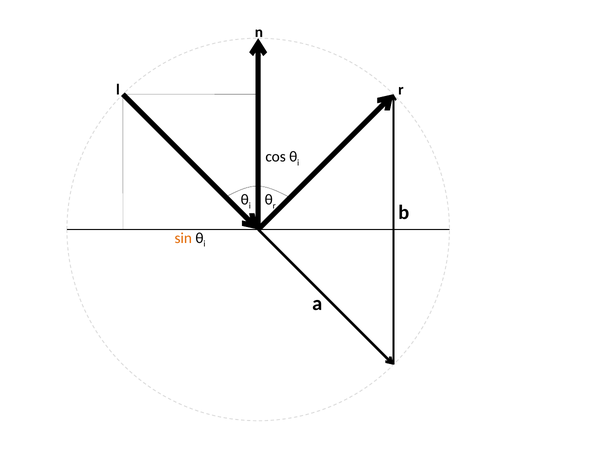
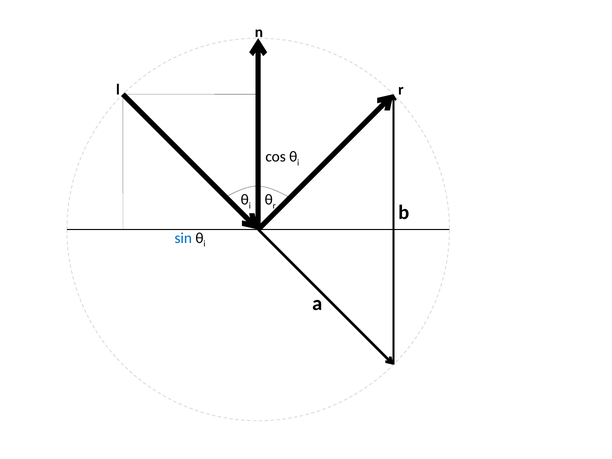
sin colour: orange -> blue
